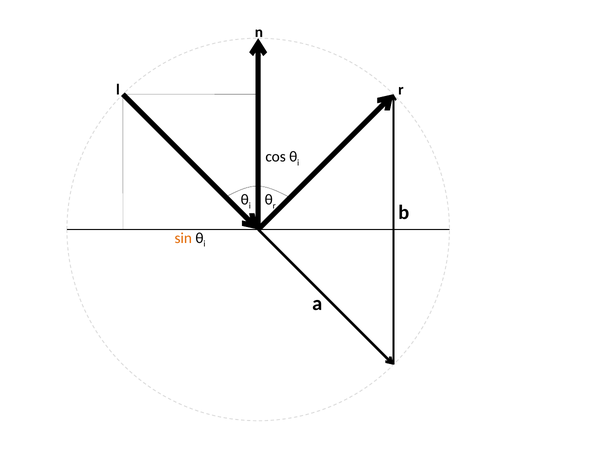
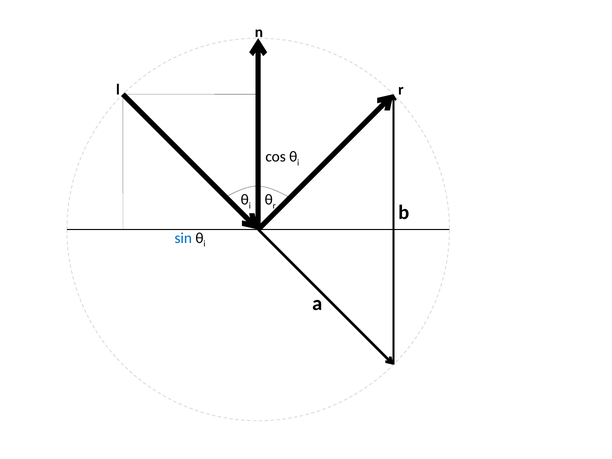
sin colour: orange -> blue
